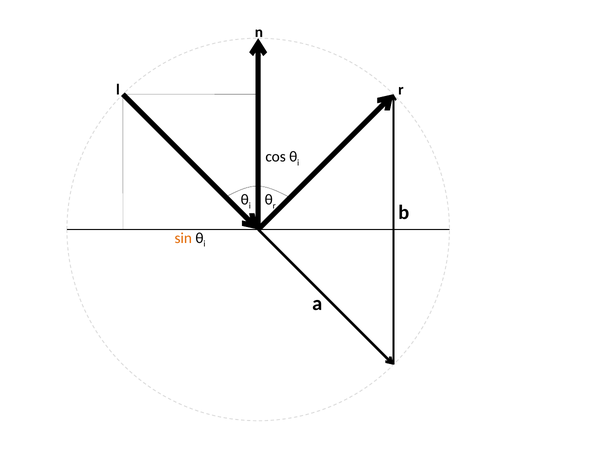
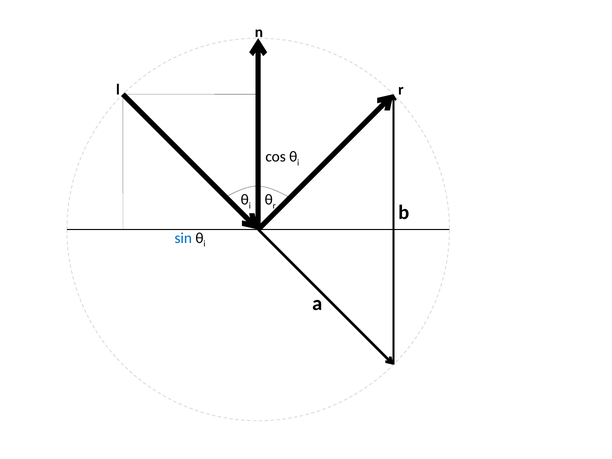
sin colour: orange -> blue
